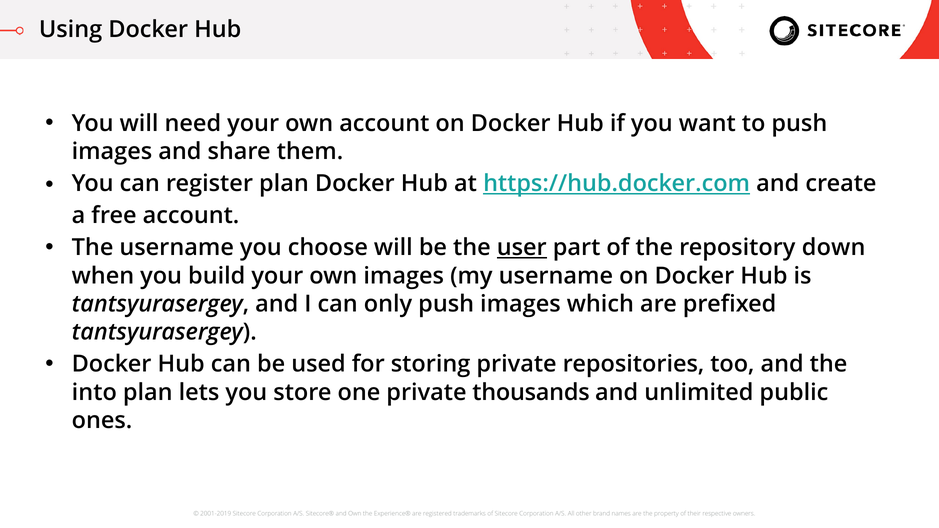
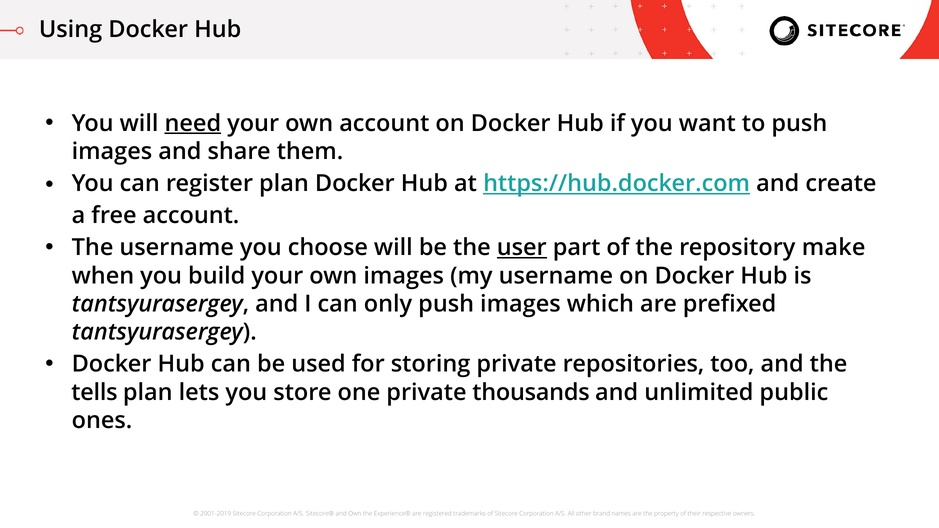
need underline: none -> present
down: down -> make
into: into -> tells
